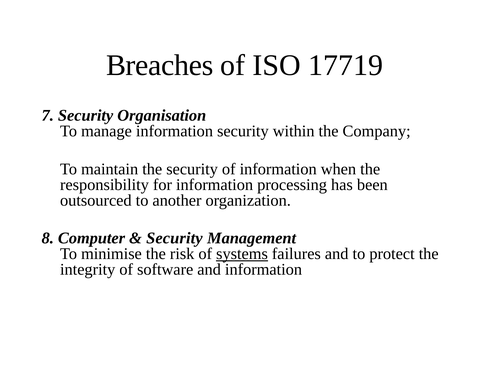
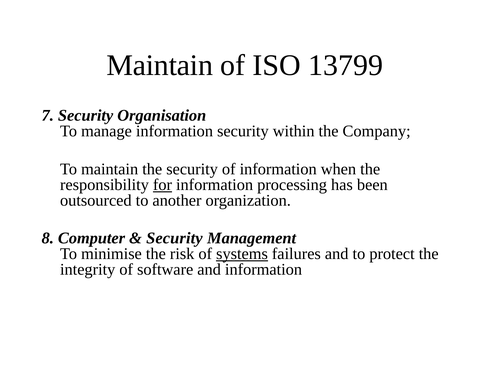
Breaches at (160, 65): Breaches -> Maintain
17719: 17719 -> 13799
for underline: none -> present
